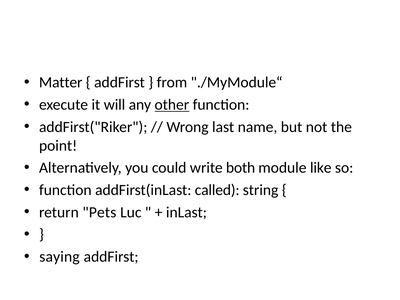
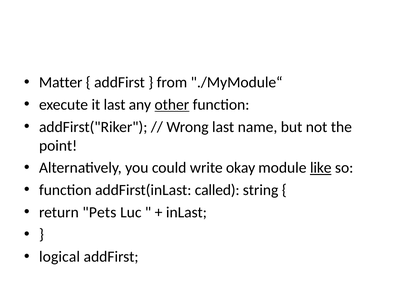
it will: will -> last
both: both -> okay
like underline: none -> present
saying: saying -> logical
